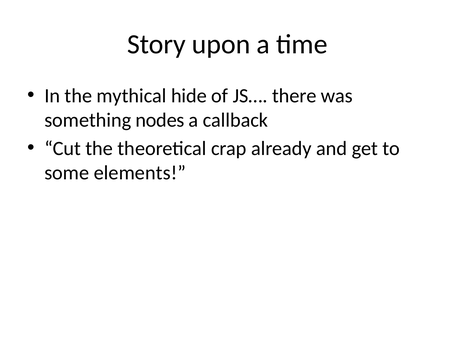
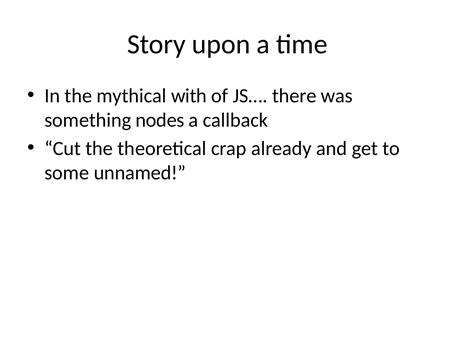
hide: hide -> with
elements: elements -> unnamed
